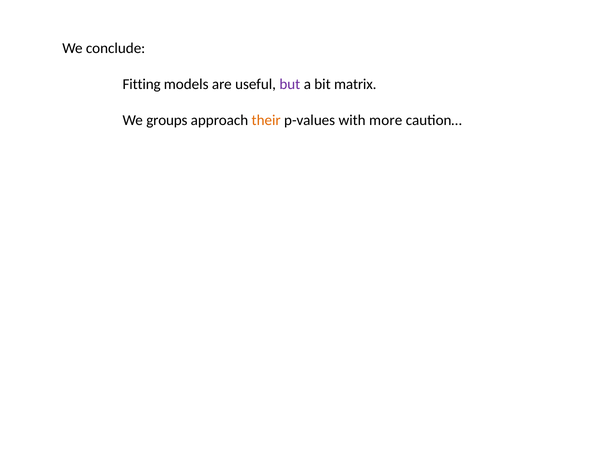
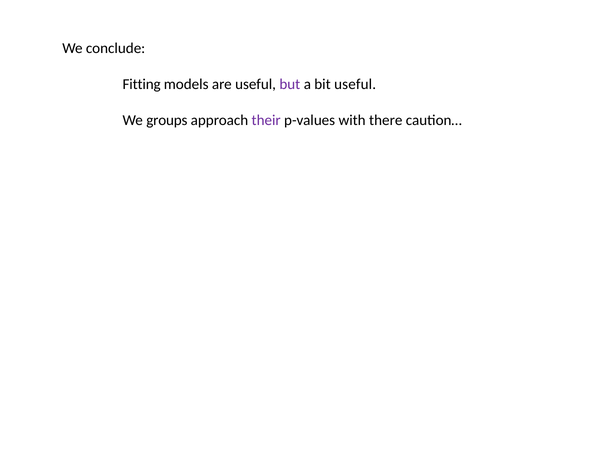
bit matrix: matrix -> useful
their colour: orange -> purple
more: more -> there
